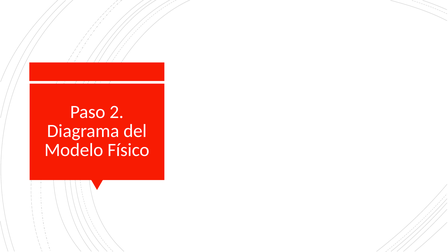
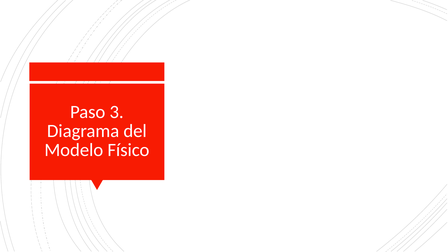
2: 2 -> 3
